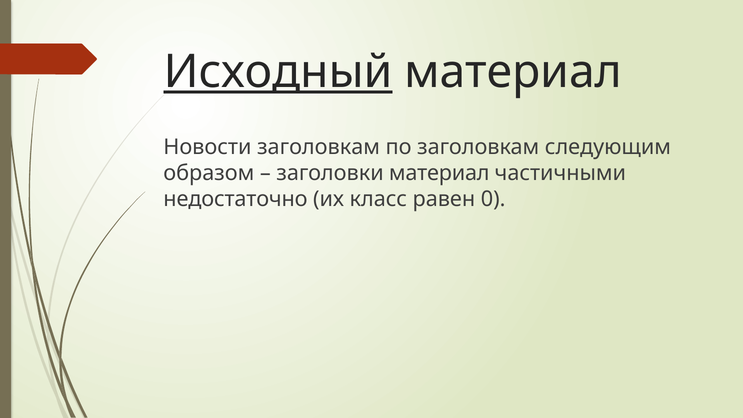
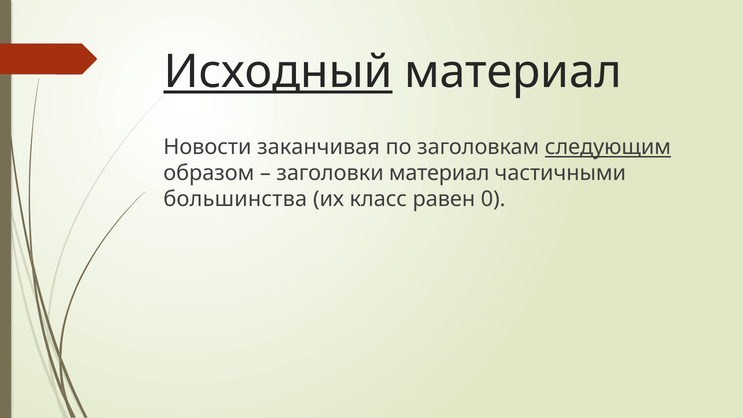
Новости заголовкам: заголовкам -> заканчивая
следующим underline: none -> present
недостаточно: недостаточно -> большинства
